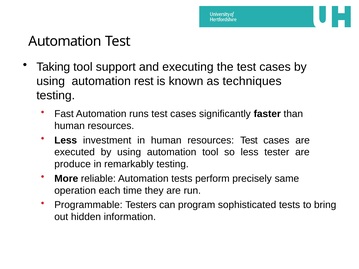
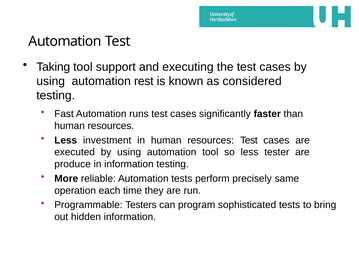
techniques: techniques -> considered
in remarkably: remarkably -> information
